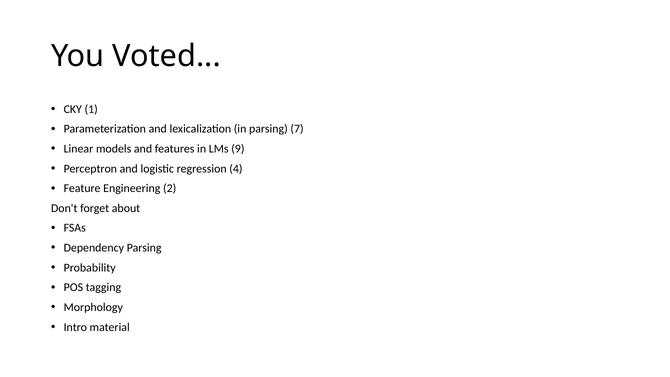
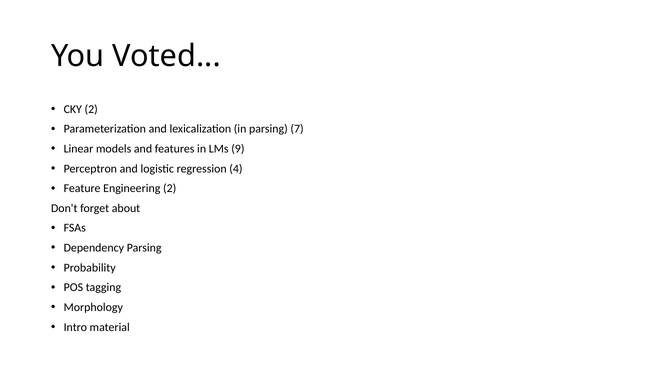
CKY 1: 1 -> 2
